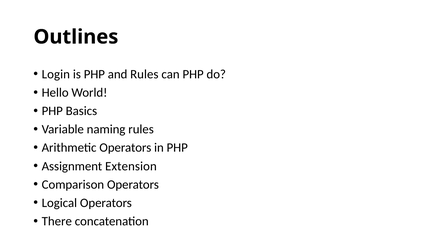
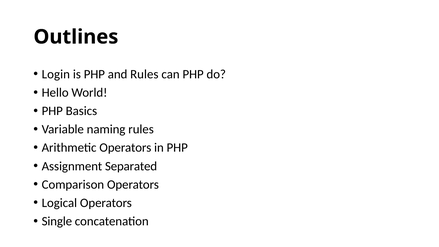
Extension: Extension -> Separated
There: There -> Single
